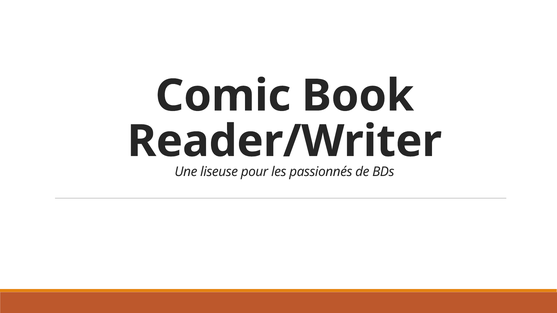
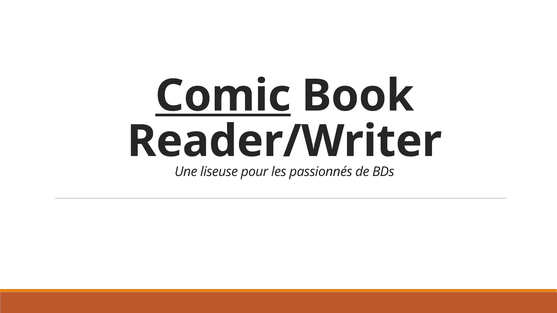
Comic underline: none -> present
